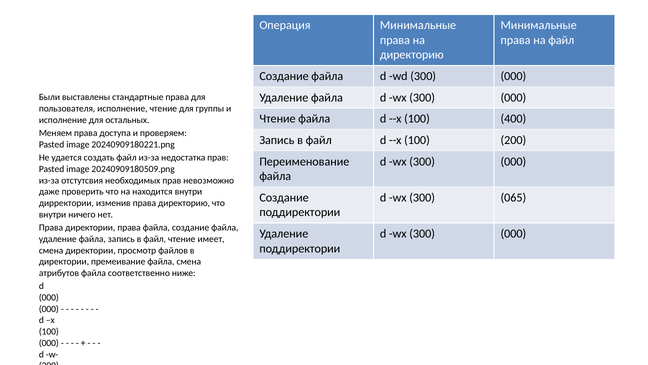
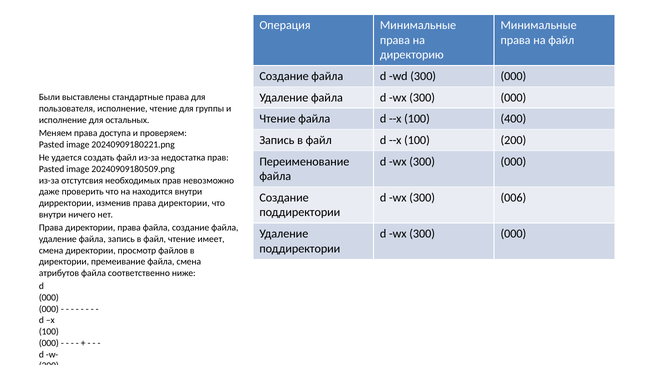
065: 065 -> 006
изменив права директорию: директорию -> директории
